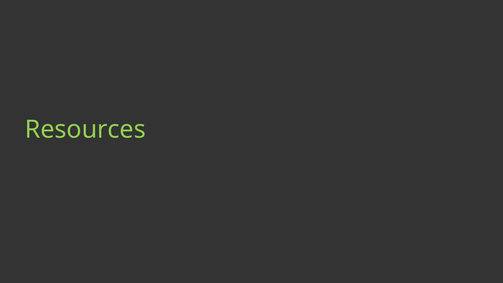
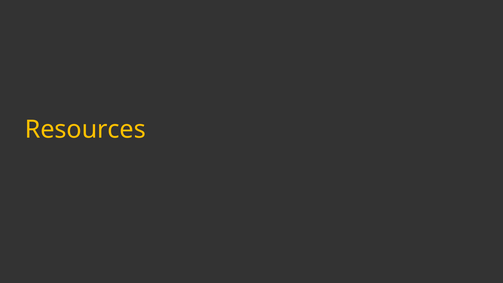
Resources colour: light green -> yellow
